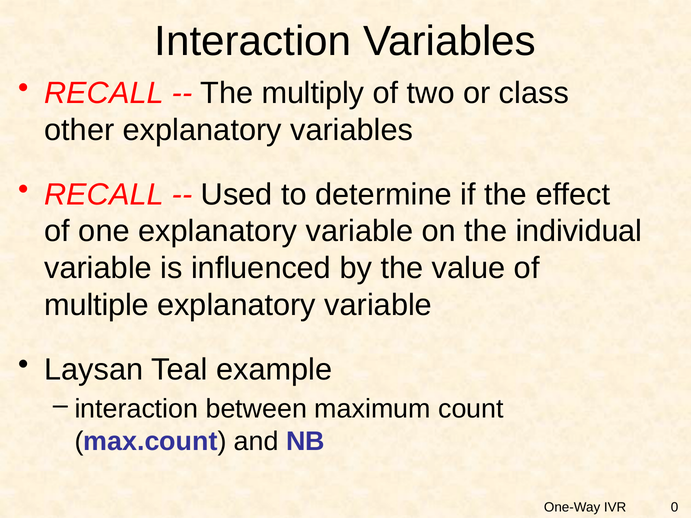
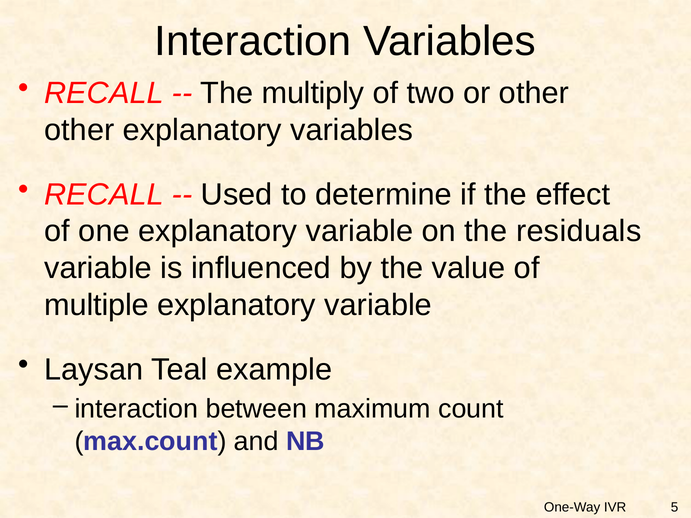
or class: class -> other
individual: individual -> residuals
0: 0 -> 5
